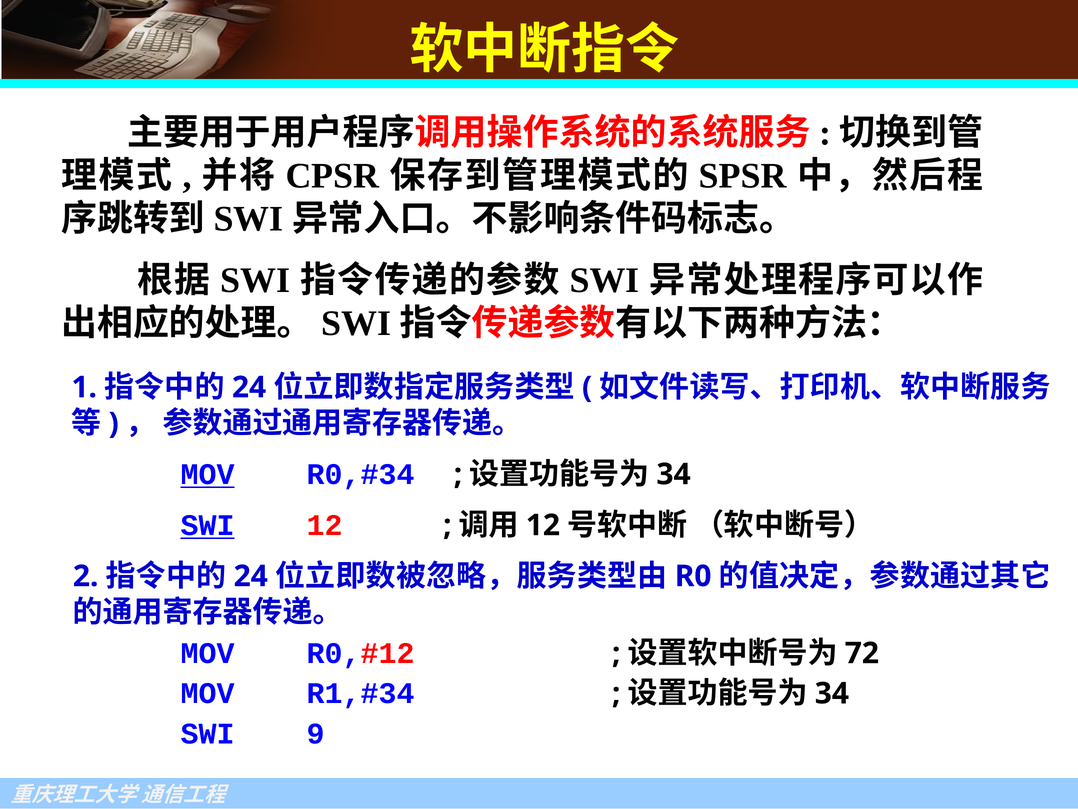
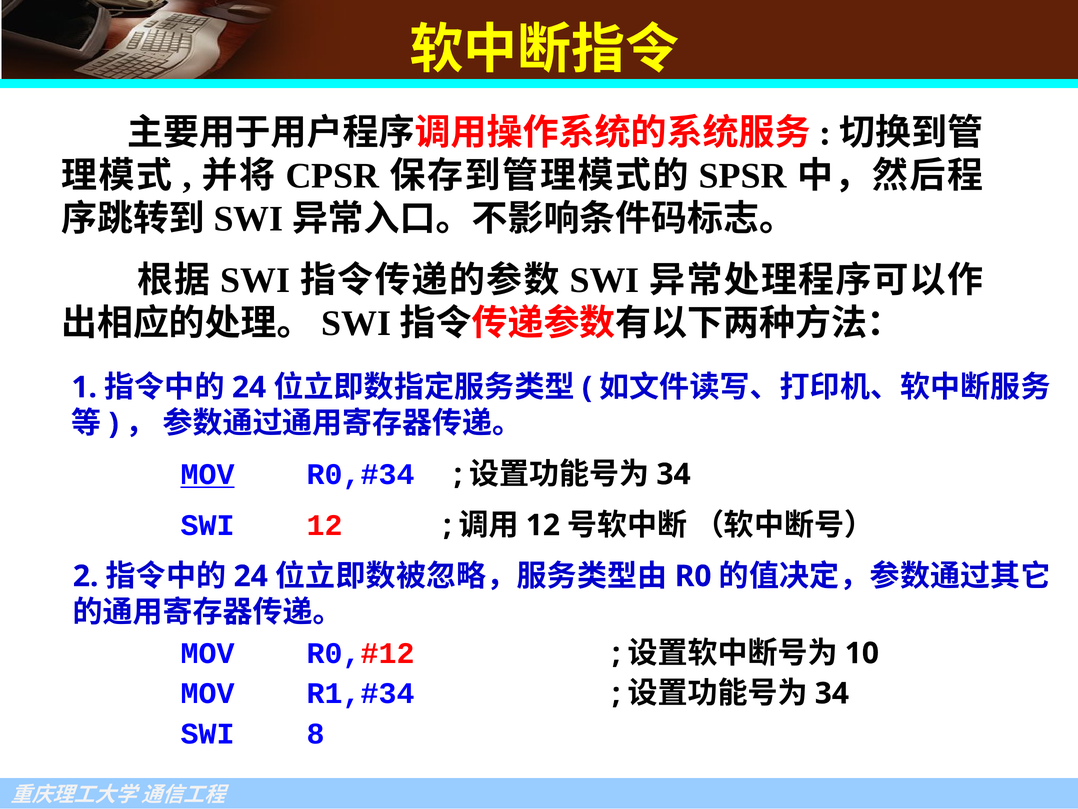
SWI at (208, 525) underline: present -> none
72: 72 -> 10
9: 9 -> 8
